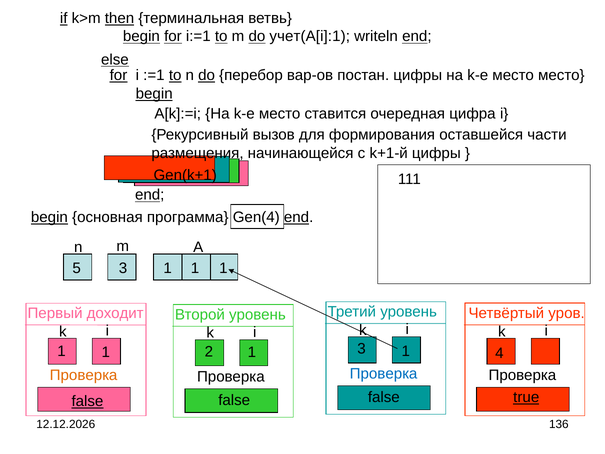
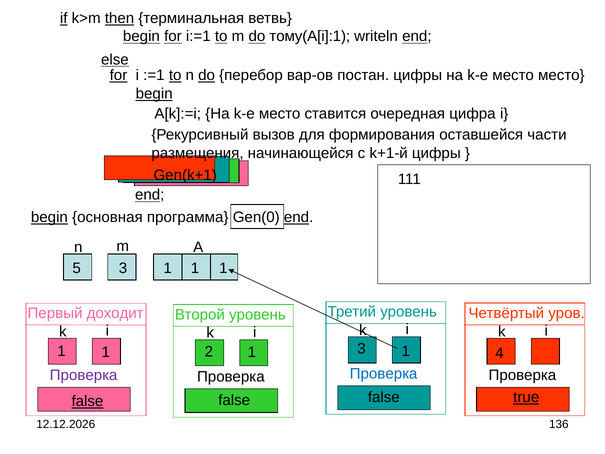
учет(A[i]:1: учет(A[i]:1 -> тому(A[i]:1
Gen(4: Gen(4 -> Gen(0
Проверка at (83, 375) colour: orange -> purple
